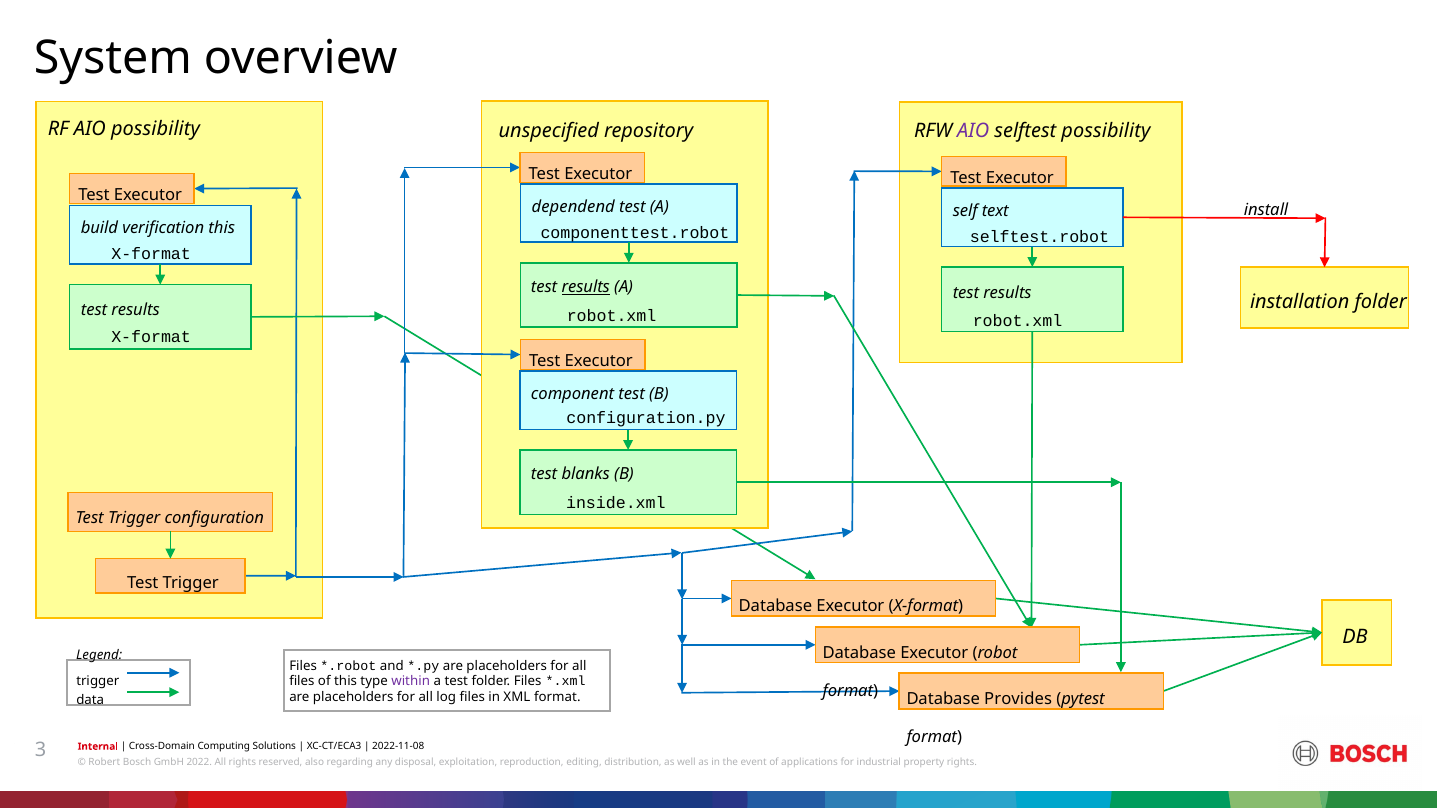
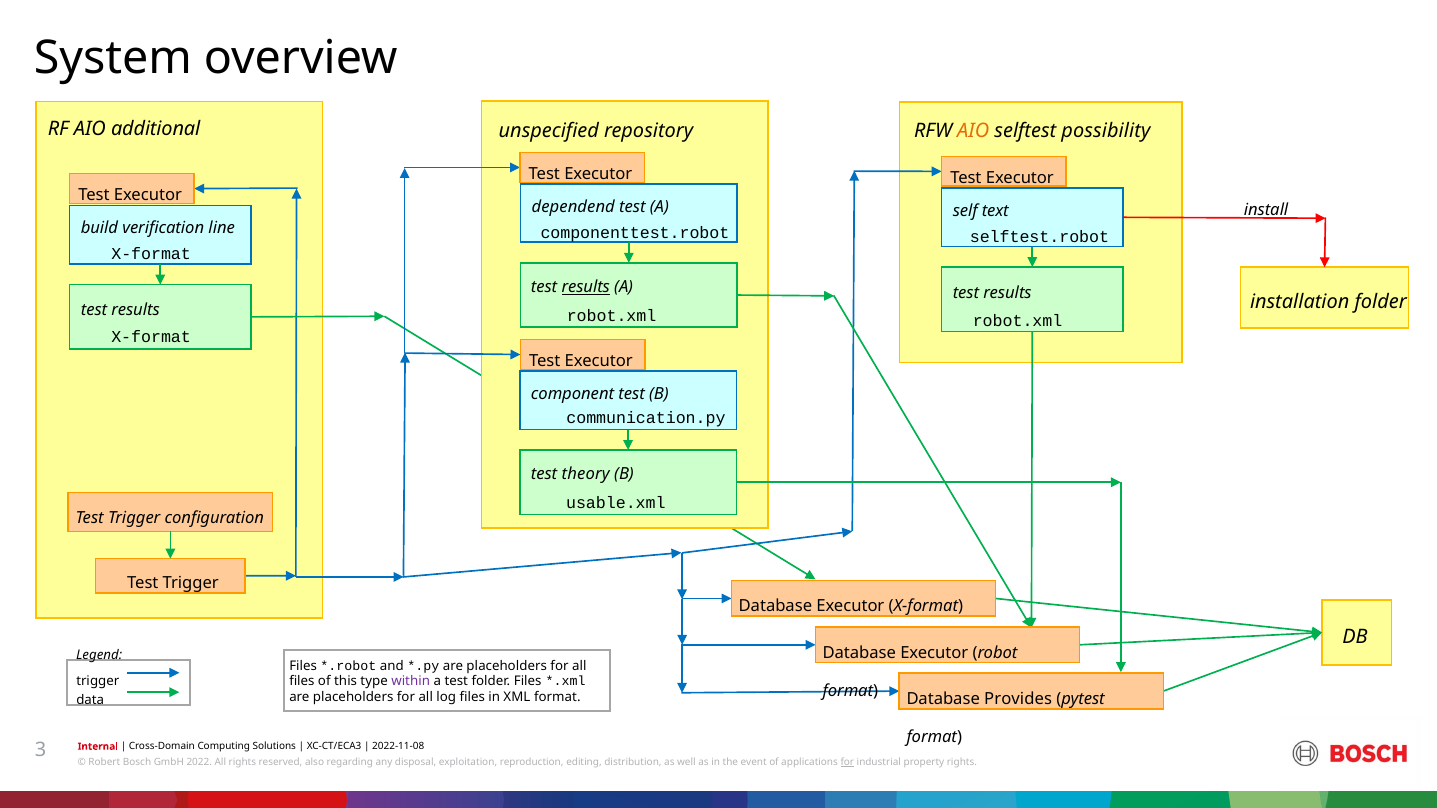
AIO possibility: possibility -> additional
AIO at (973, 131) colour: purple -> orange
verification this: this -> line
configuration.py: configuration.py -> communication.py
blanks: blanks -> theory
inside.xml: inside.xml -> usable.xml
for at (847, 762) underline: none -> present
